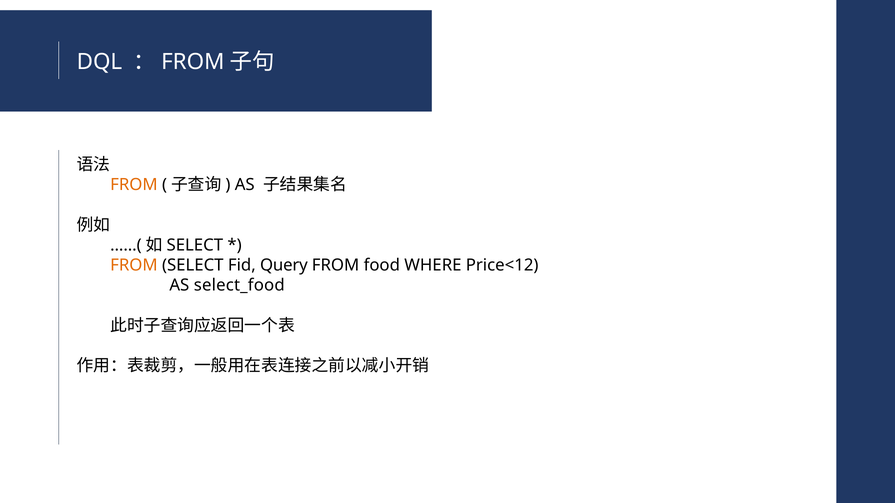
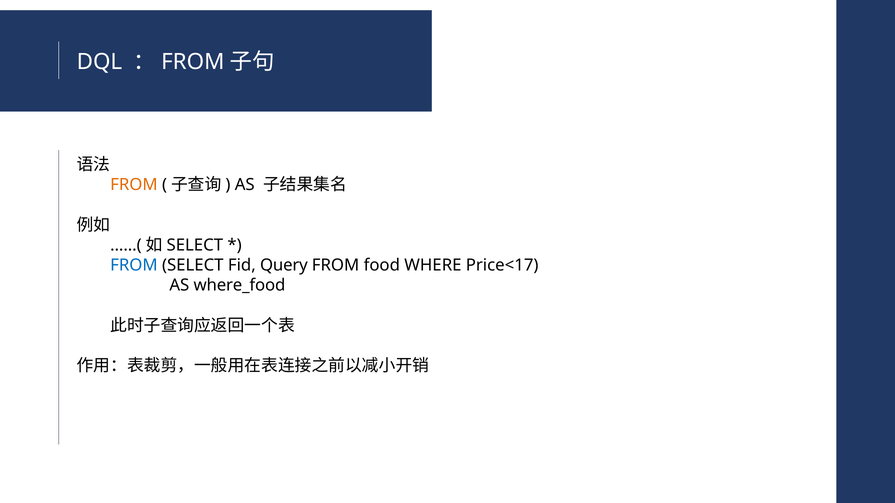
FROM at (134, 266) colour: orange -> blue
Price<12: Price<12 -> Price<17
select_food: select_food -> where_food
